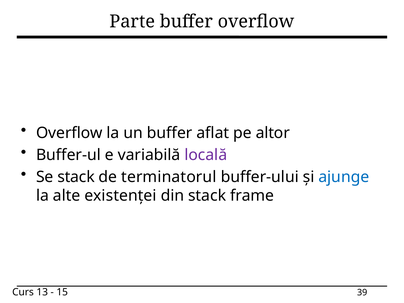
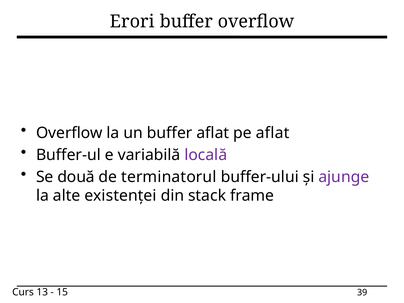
Parte: Parte -> Erori
pe altor: altor -> aflat
Se stack: stack -> două
ajunge colour: blue -> purple
